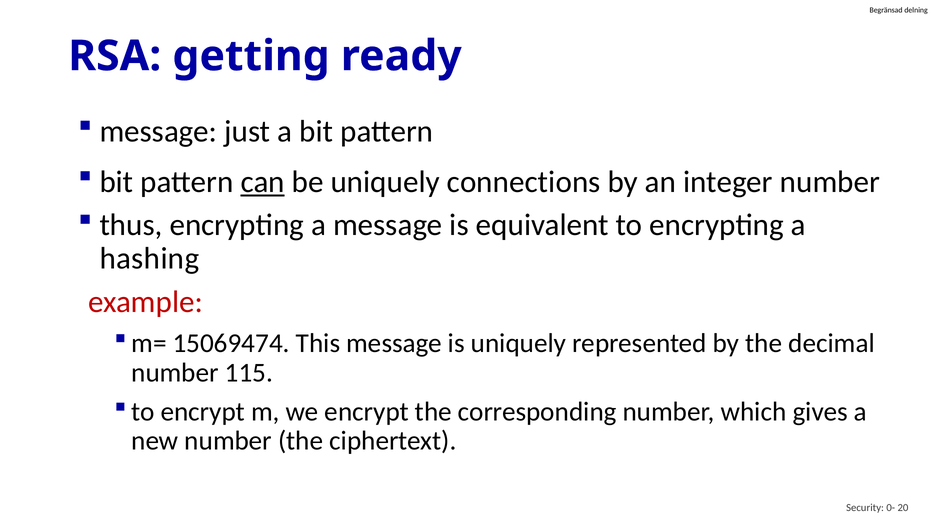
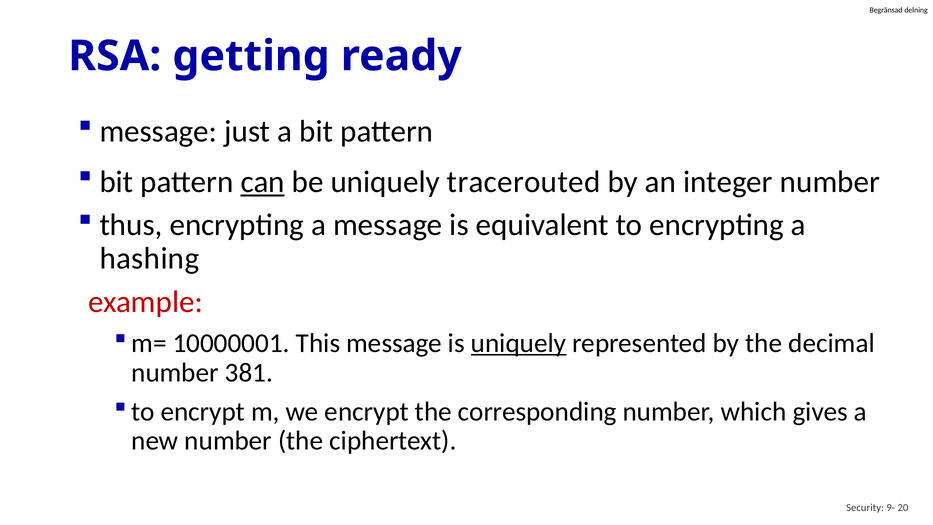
connections: connections -> tracerouted
15069474: 15069474 -> 10000001
uniquely at (519, 343) underline: none -> present
115: 115 -> 381
0-: 0- -> 9-
